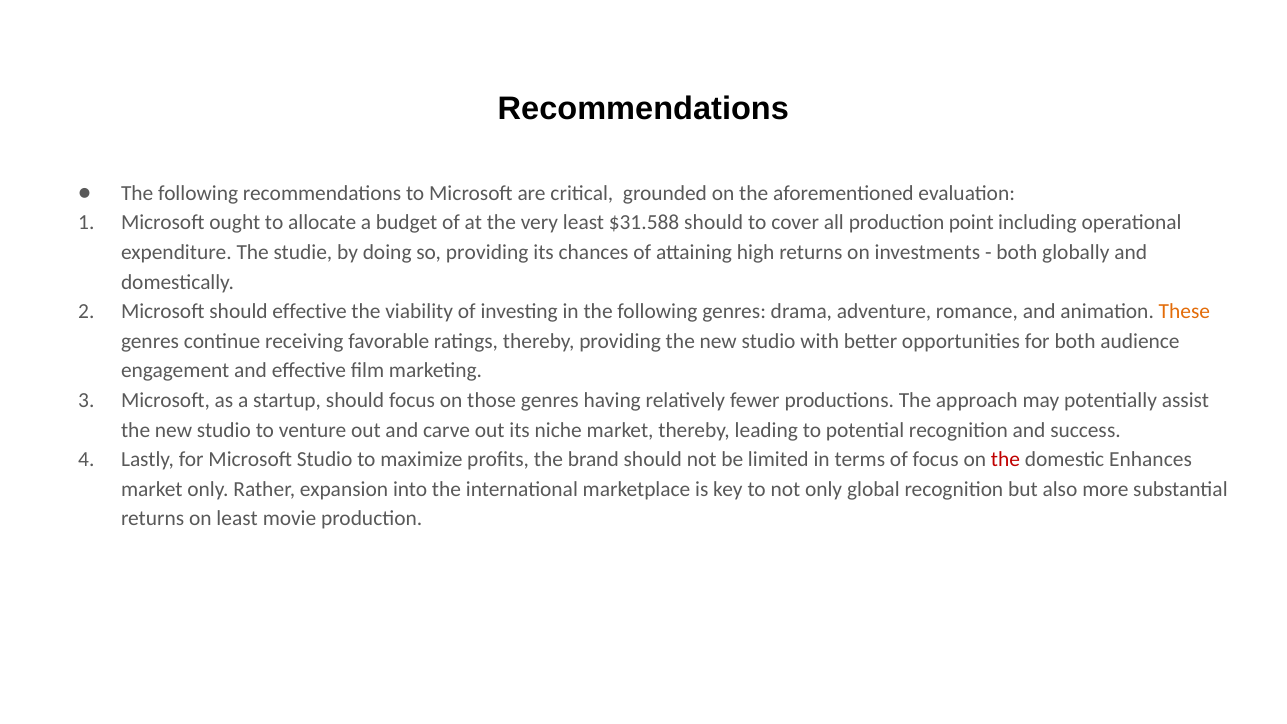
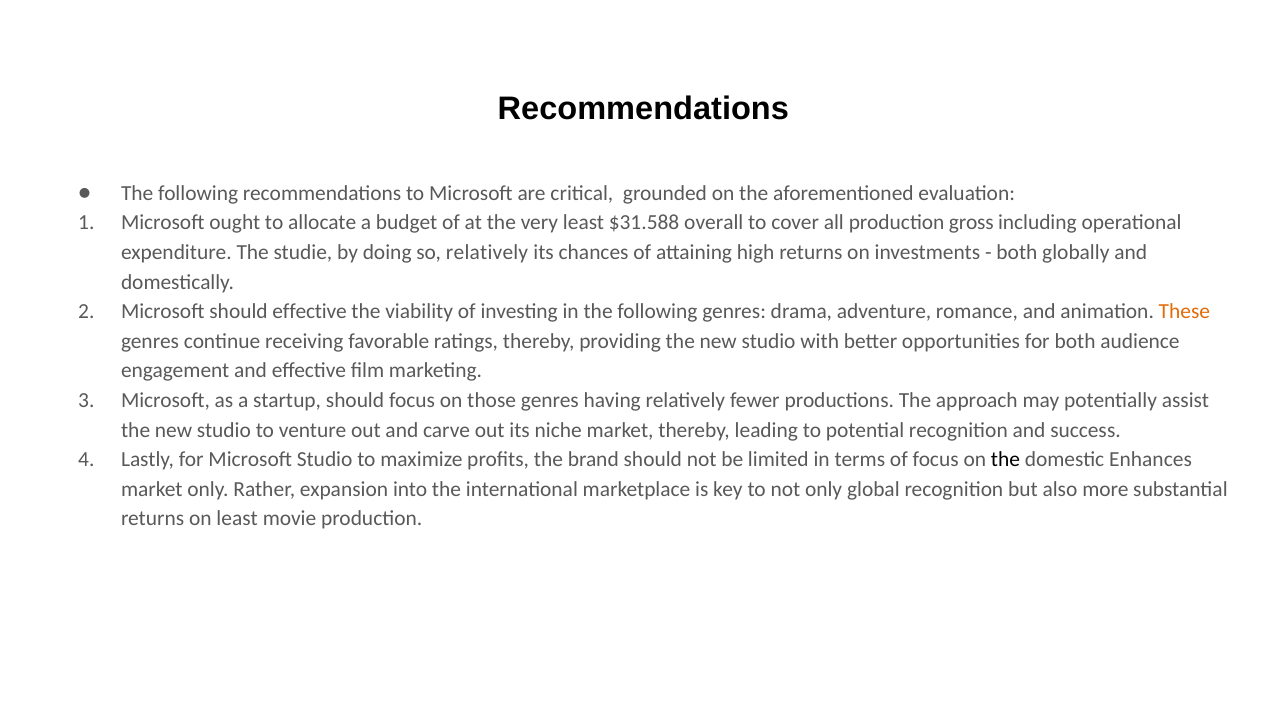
$31.588 should: should -> overall
point: point -> gross
so providing: providing -> relatively
the at (1006, 460) colour: red -> black
